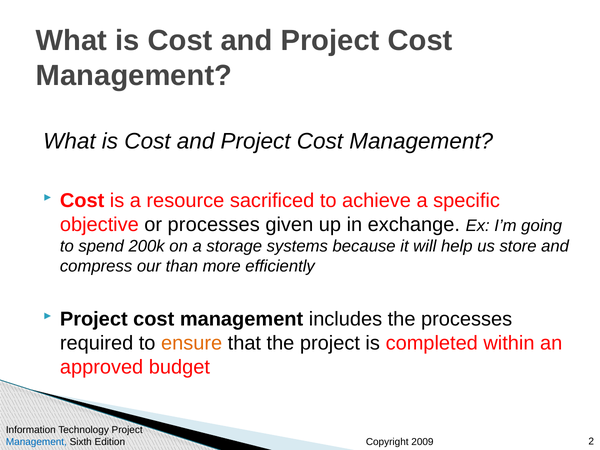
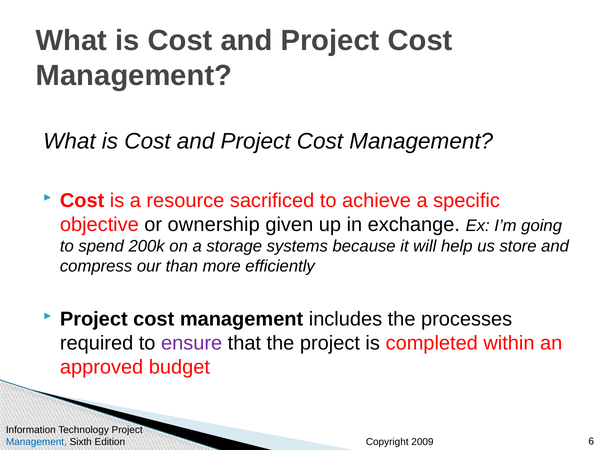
or processes: processes -> ownership
ensure colour: orange -> purple
2: 2 -> 6
